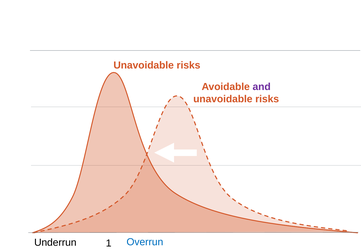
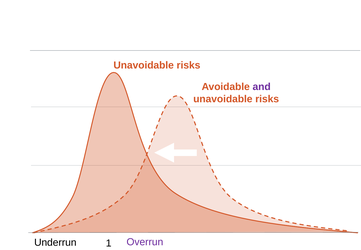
Overrun colour: blue -> purple
